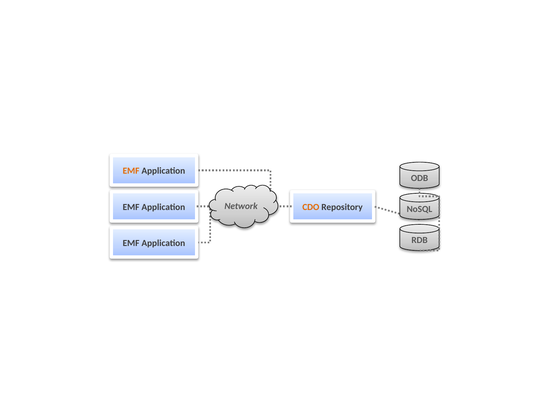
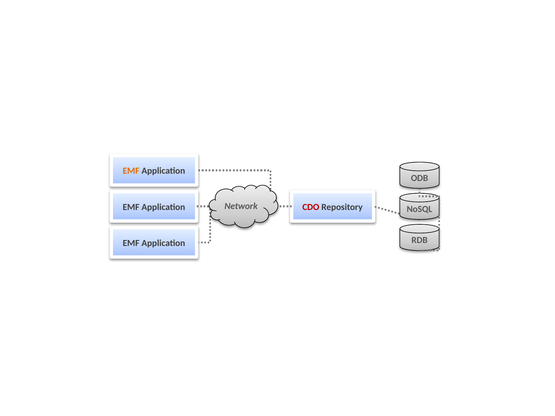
CDO colour: orange -> red
